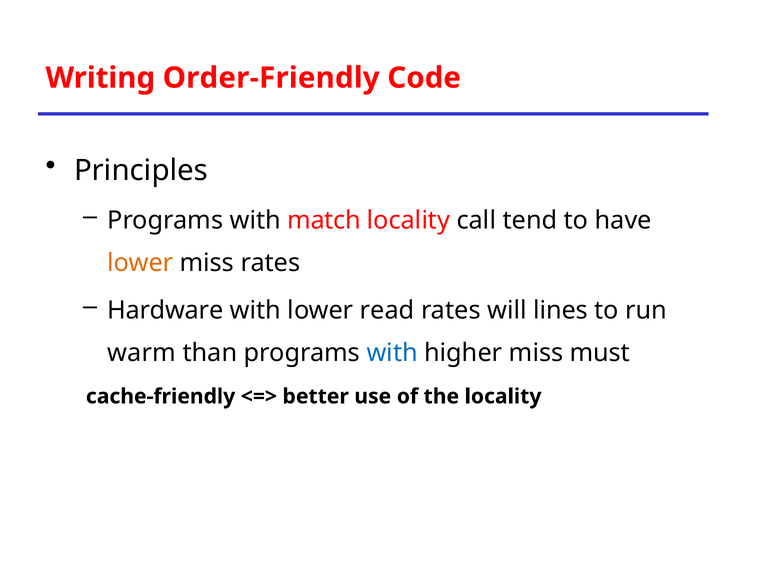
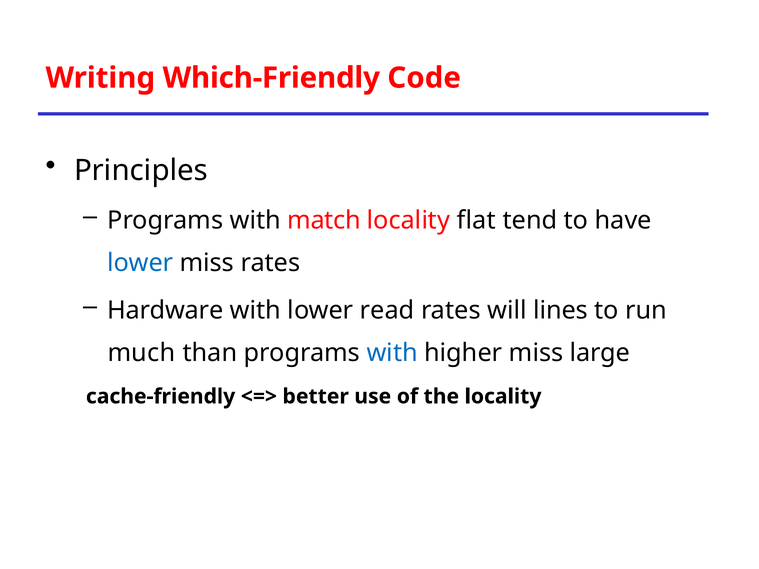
Order-Friendly: Order-Friendly -> Which-Friendly
call: call -> flat
lower at (140, 263) colour: orange -> blue
warm: warm -> much
must: must -> large
